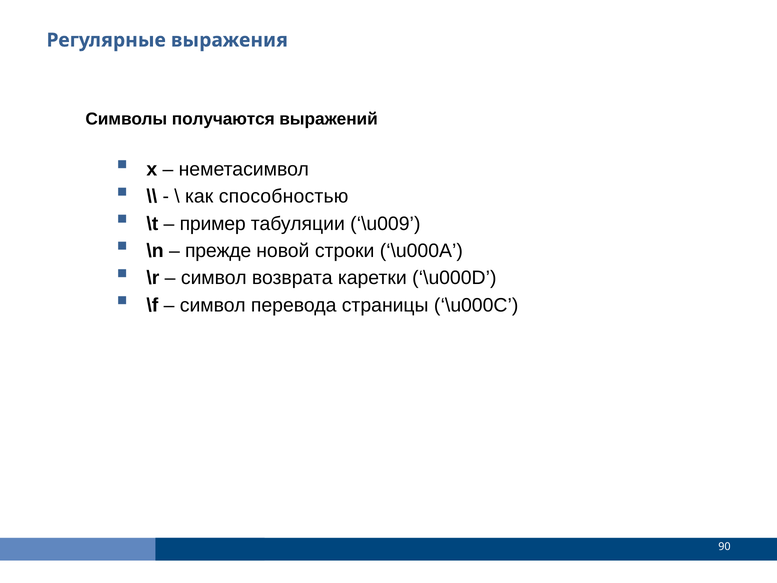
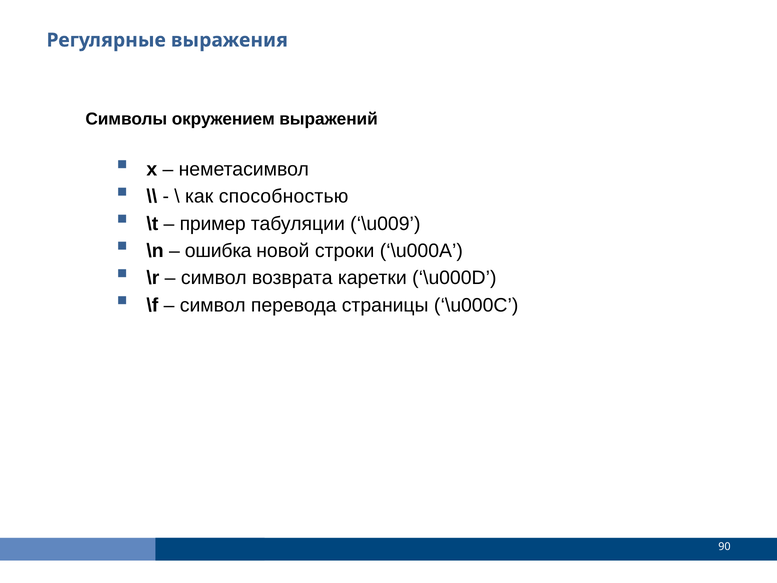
получаются: получаются -> окружением
прежде: прежде -> ошибка
